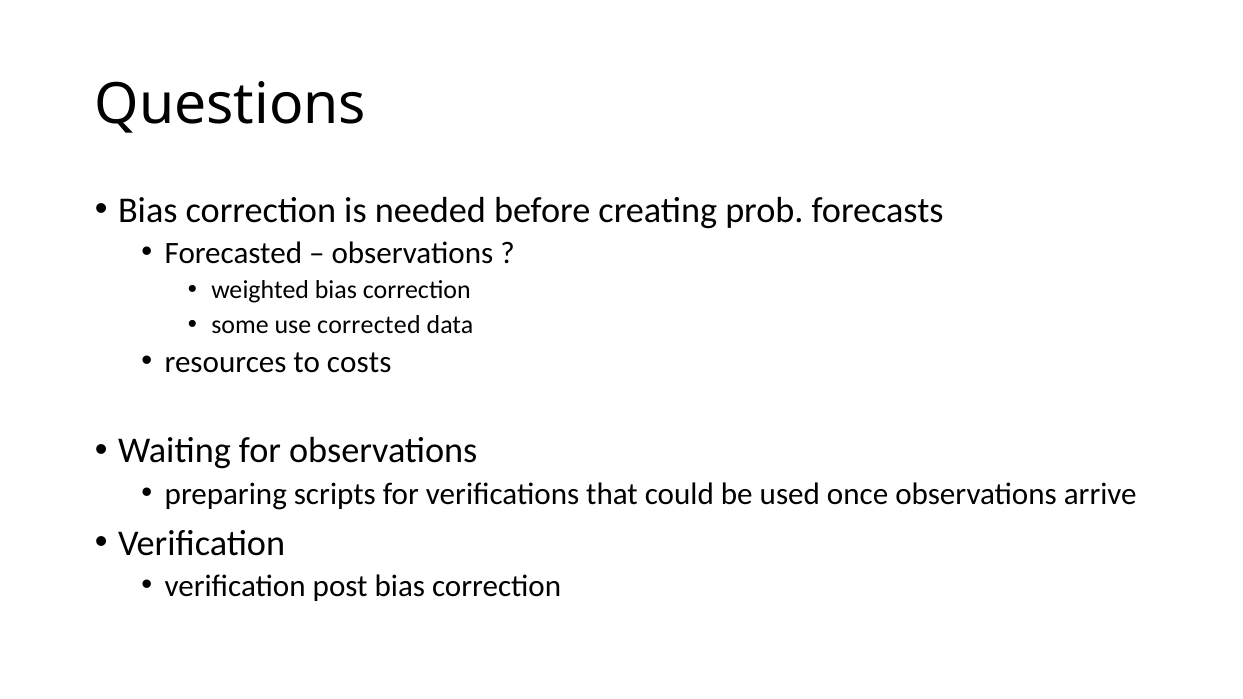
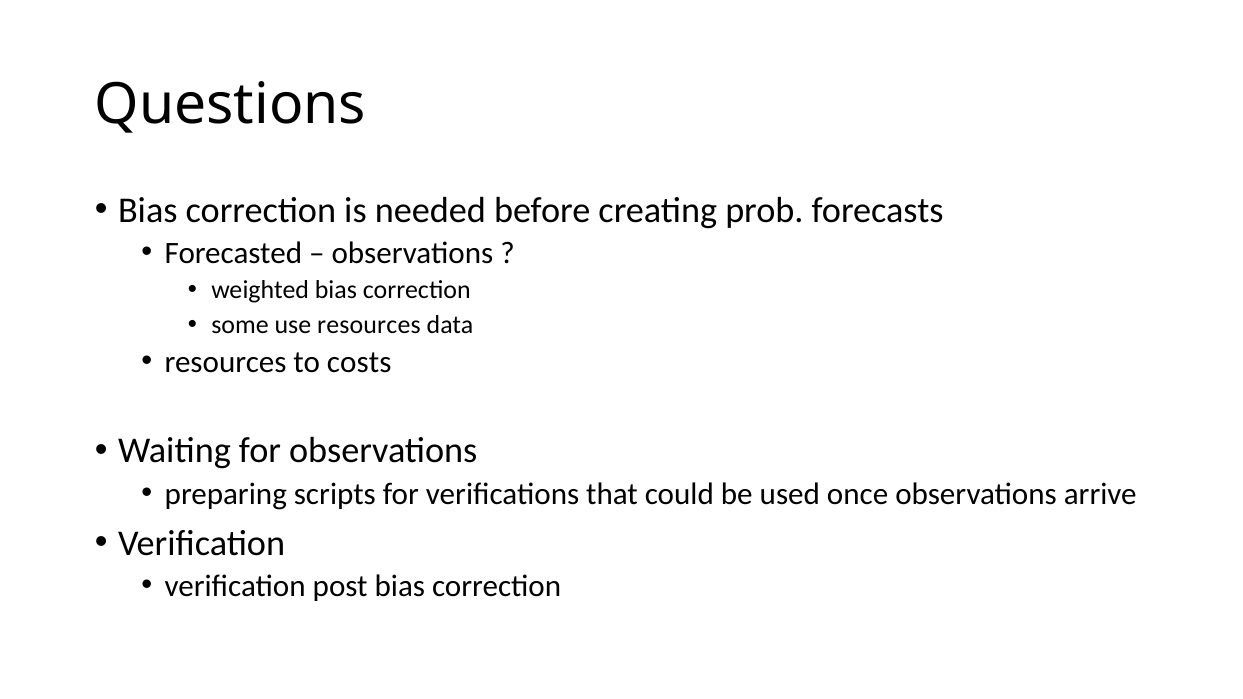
use corrected: corrected -> resources
